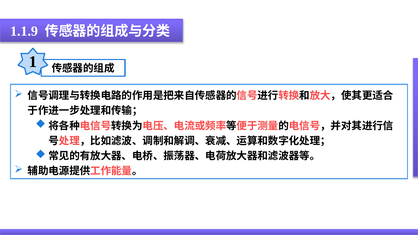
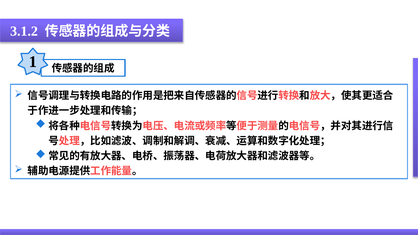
1.1.9: 1.1.9 -> 3.1.2
